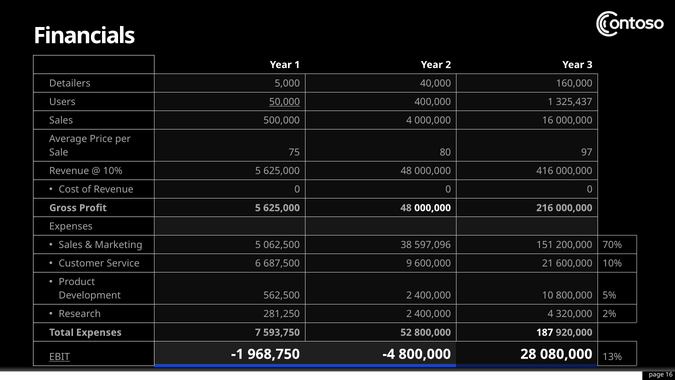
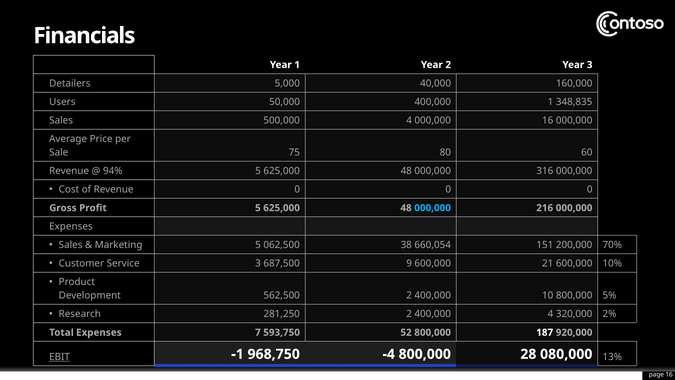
50,000 underline: present -> none
325,437: 325,437 -> 348,835
97: 97 -> 60
10% at (113, 171): 10% -> 94%
416: 416 -> 316
000,000 at (433, 208) colour: white -> light blue
597,096: 597,096 -> 660,054
Service 6: 6 -> 3
